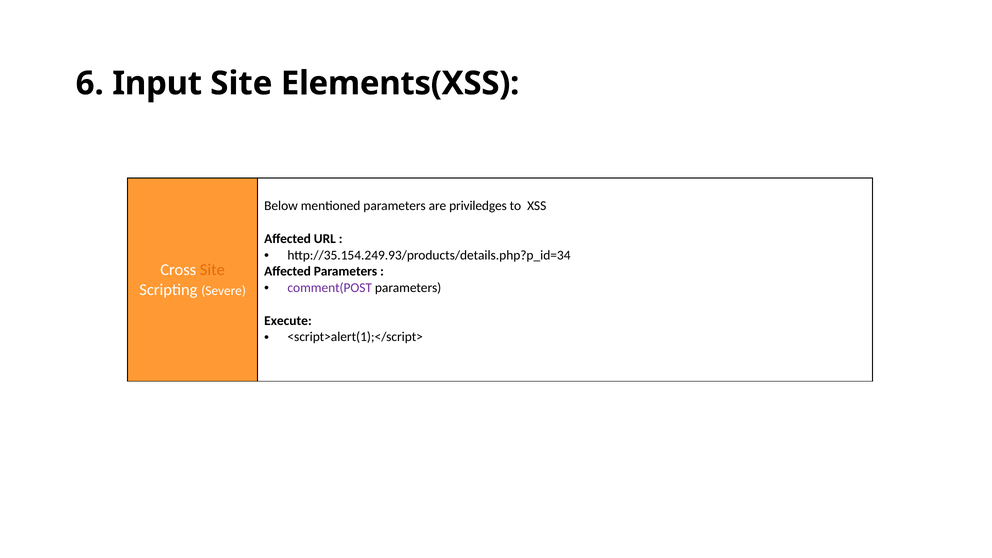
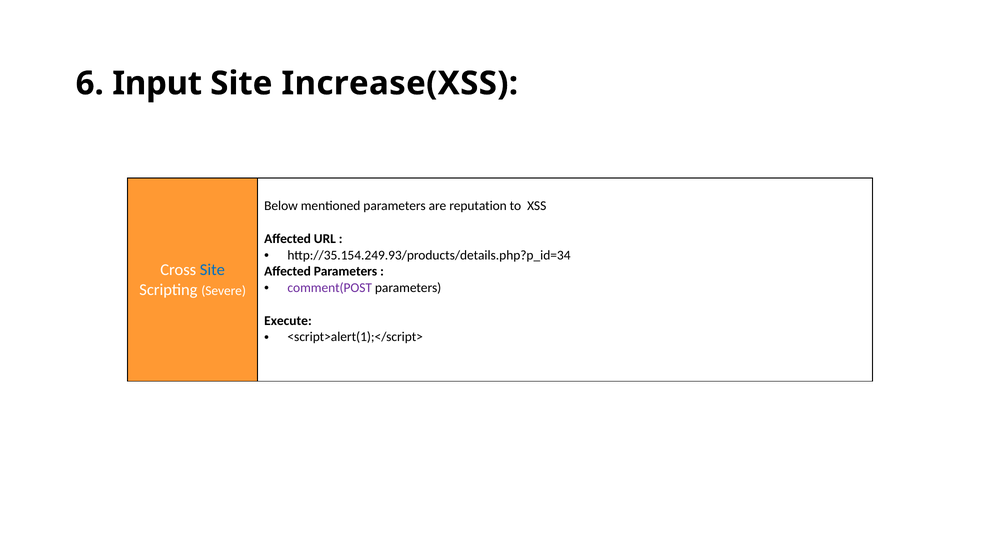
Elements(XSS: Elements(XSS -> Increase(XSS
priviledges: priviledges -> reputation
Site at (212, 270) colour: orange -> blue
